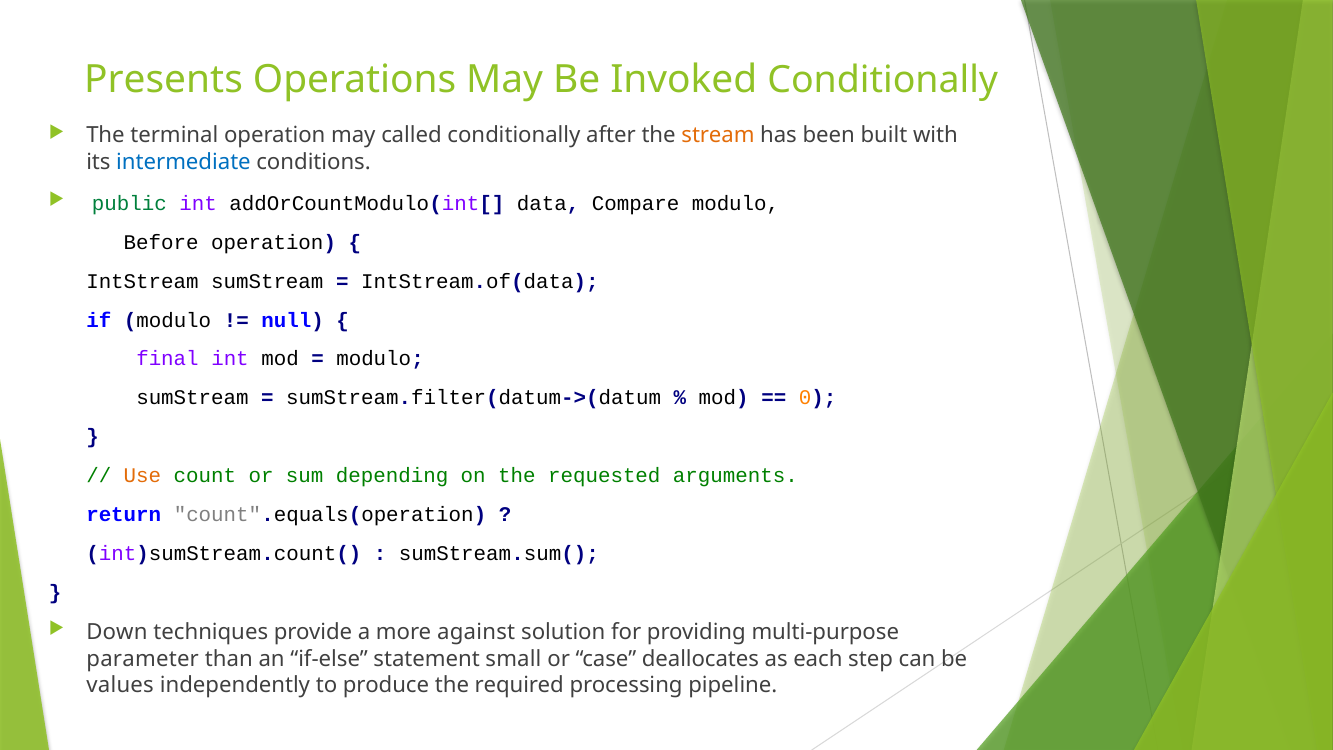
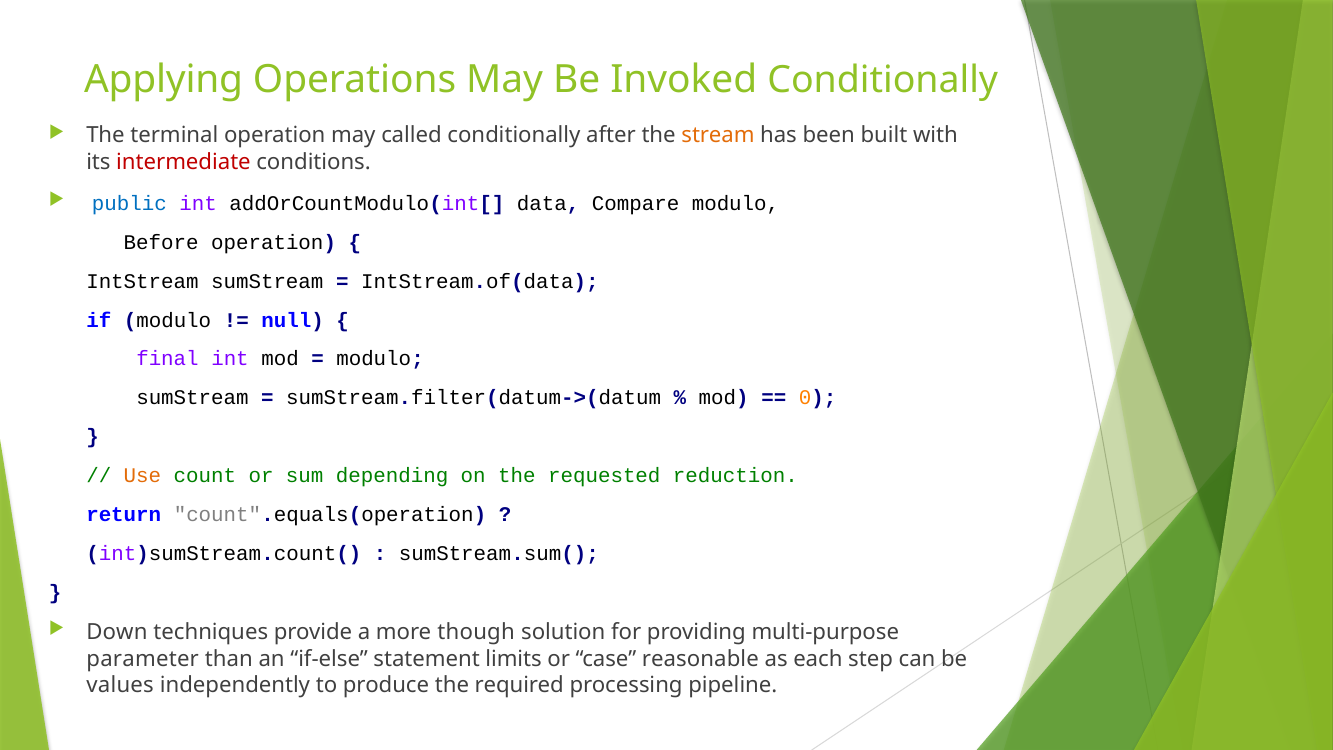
Presents: Presents -> Applying
intermediate colour: blue -> red
public colour: green -> blue
arguments: arguments -> reduction
against: against -> though
small: small -> limits
deallocates: deallocates -> reasonable
